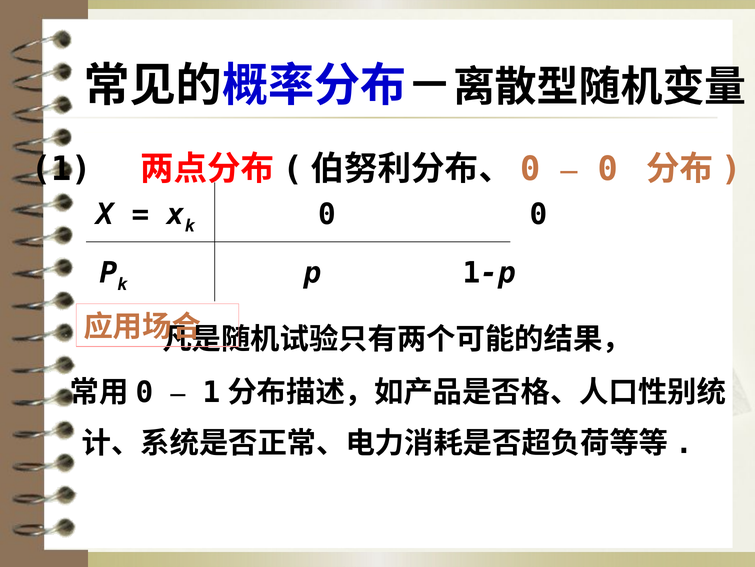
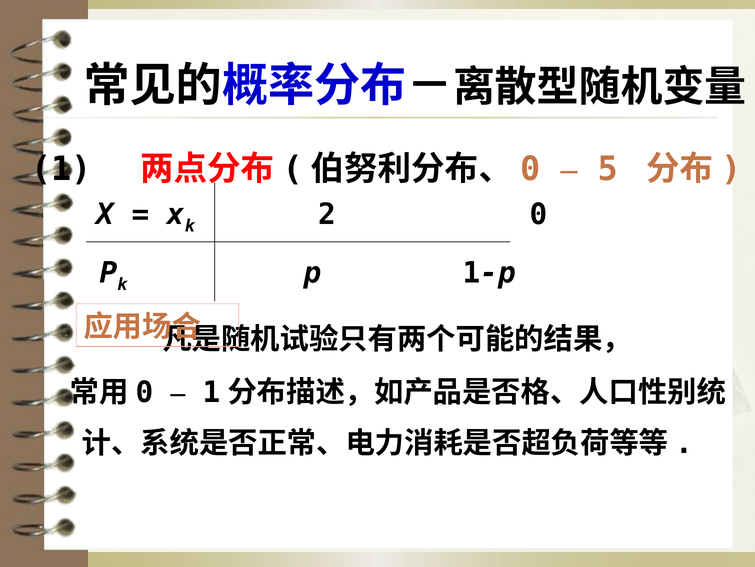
0 at (608, 169): 0 -> 5
0 at (327, 214): 0 -> 2
